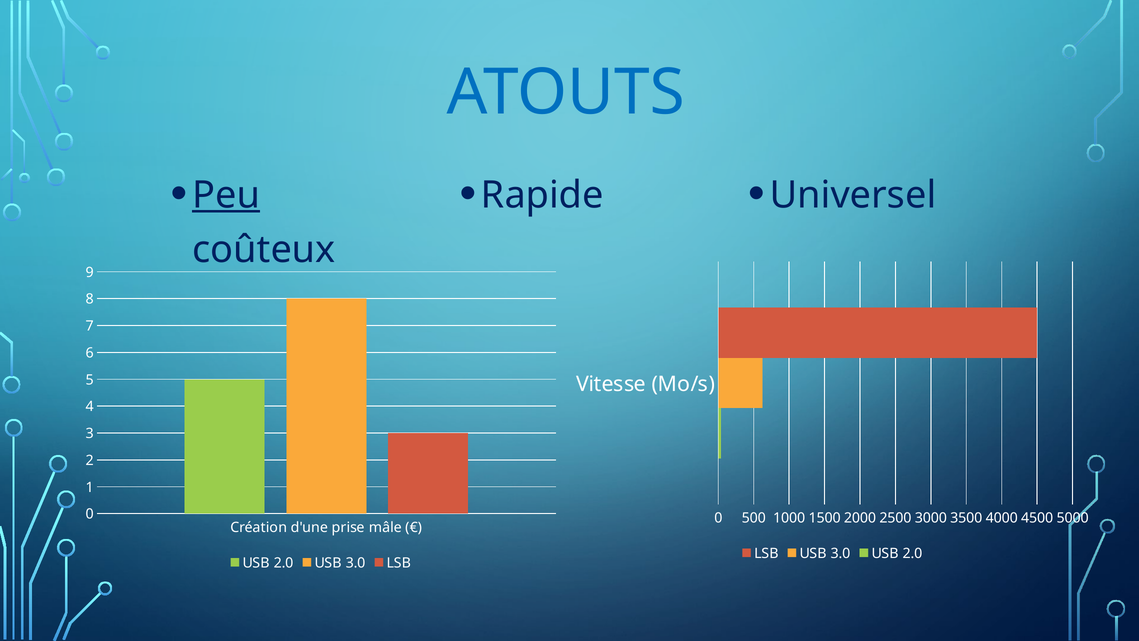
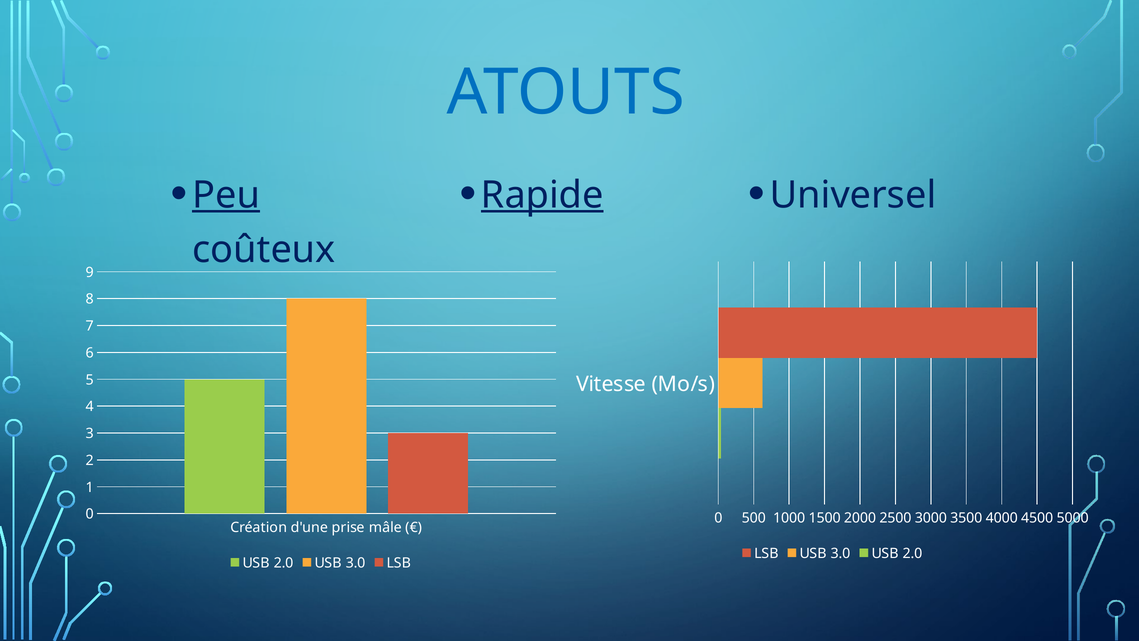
Rapide underline: none -> present
